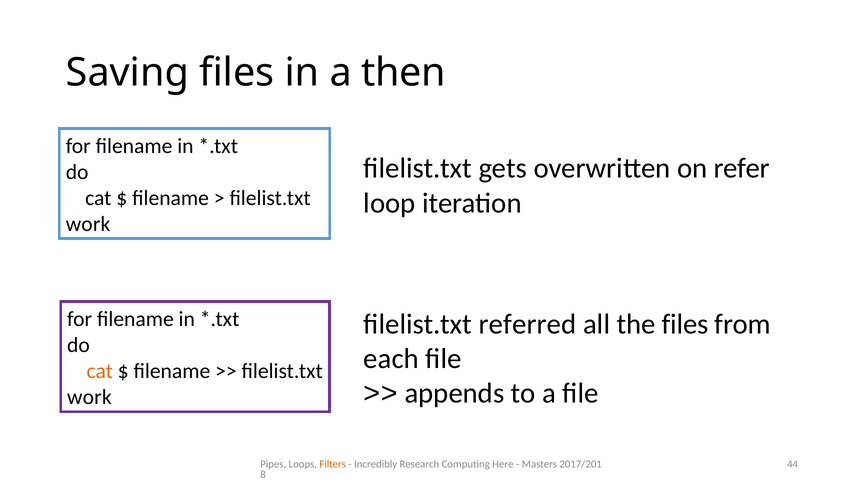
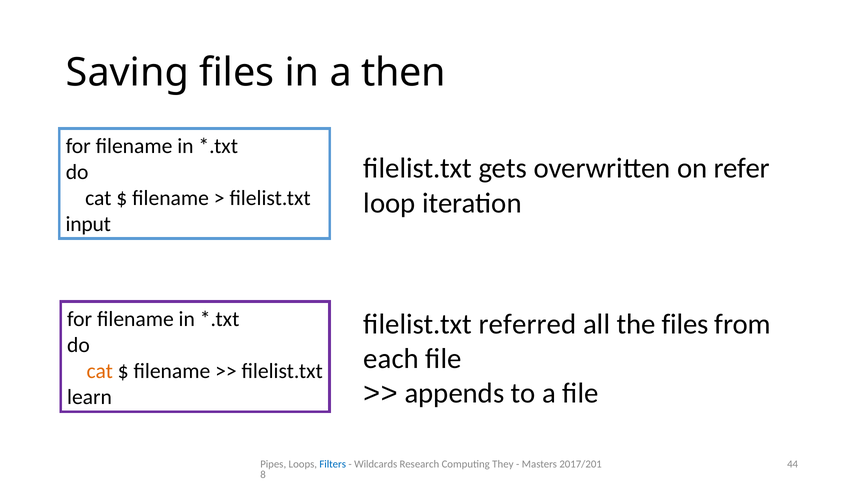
work at (88, 224): work -> input
work at (89, 397): work -> learn
Filters colour: orange -> blue
Incredibly: Incredibly -> Wildcards
Here: Here -> They
